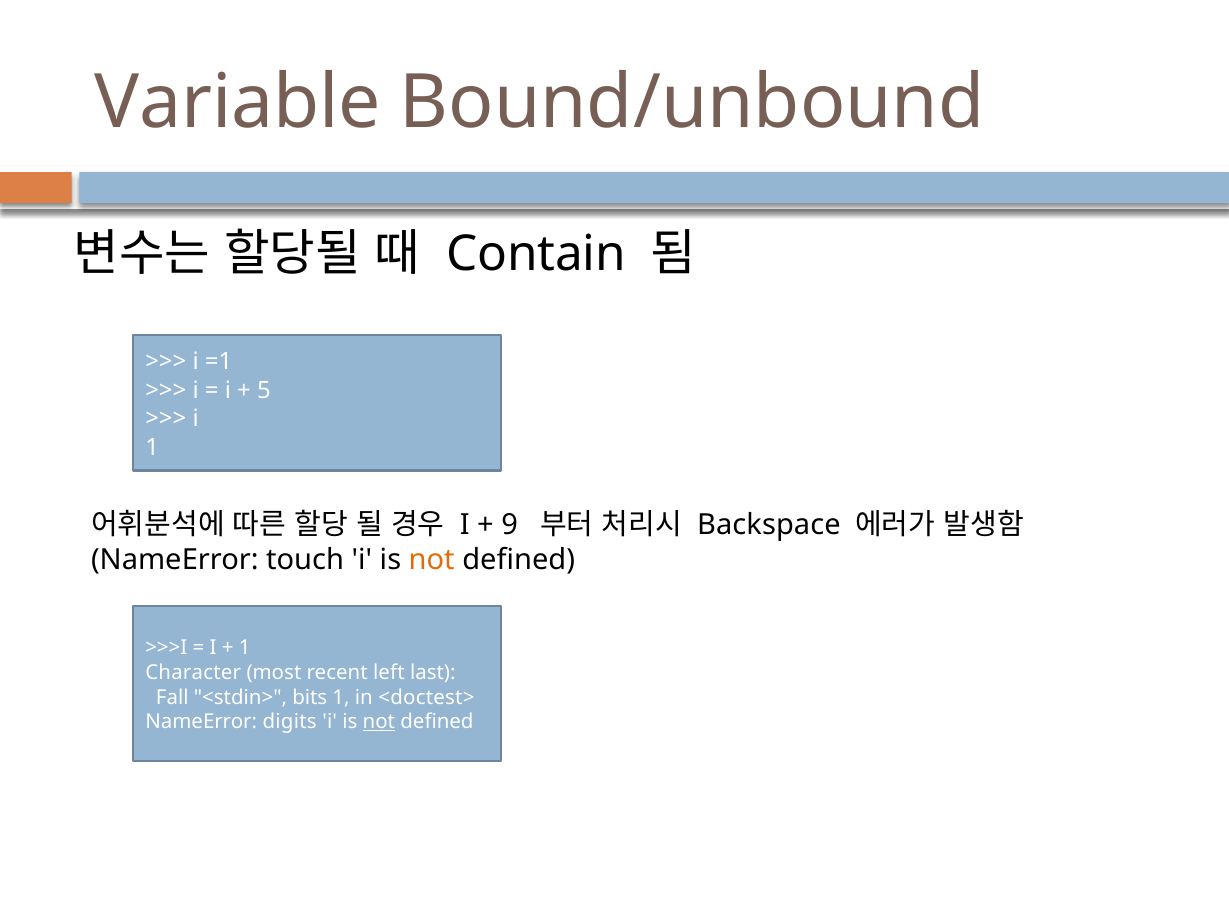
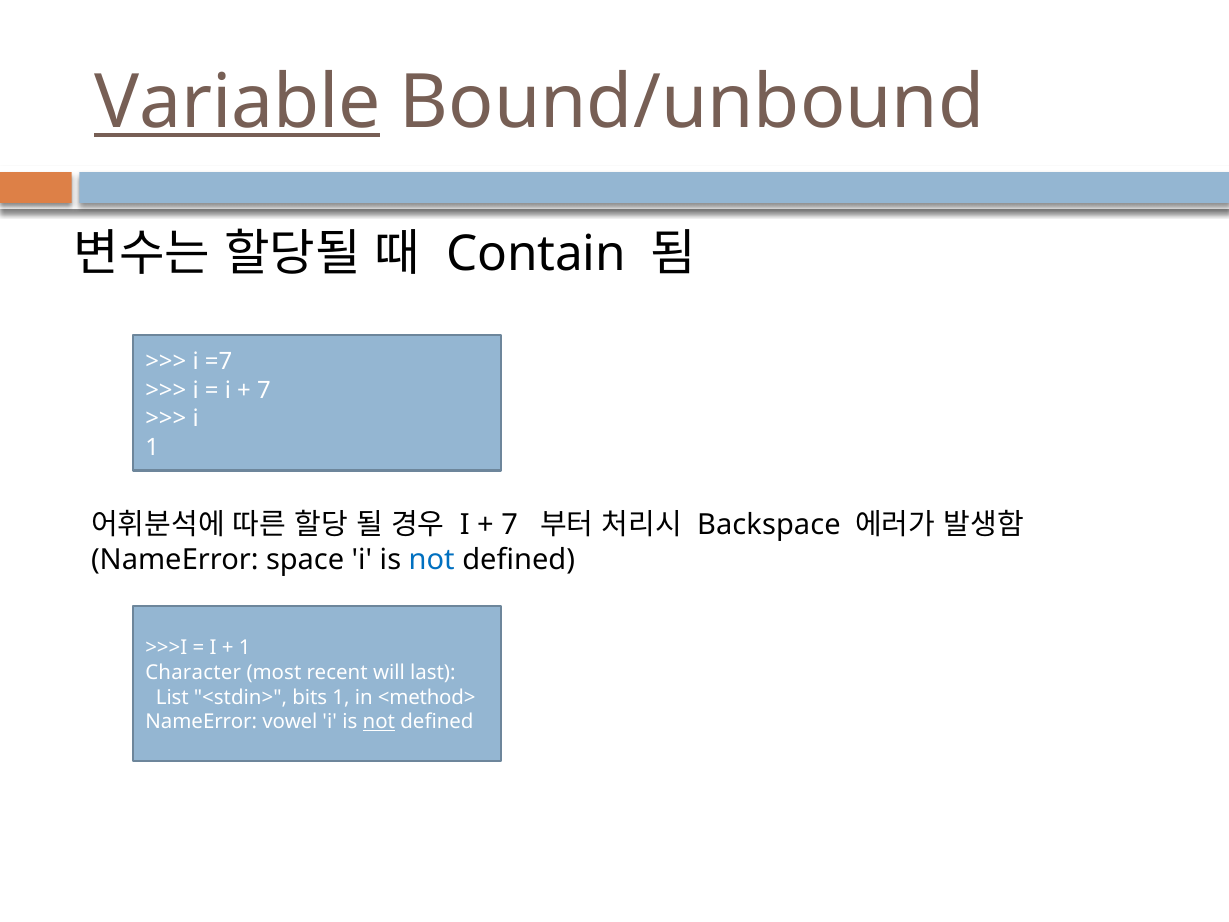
Variable underline: none -> present
=1: =1 -> =7
5 at (264, 390): 5 -> 7
9 at (510, 525): 9 -> 7
touch: touch -> space
not at (432, 560) colour: orange -> blue
left: left -> will
Fall: Fall -> List
<doctest>: <doctest> -> <method>
digits: digits -> vowel
